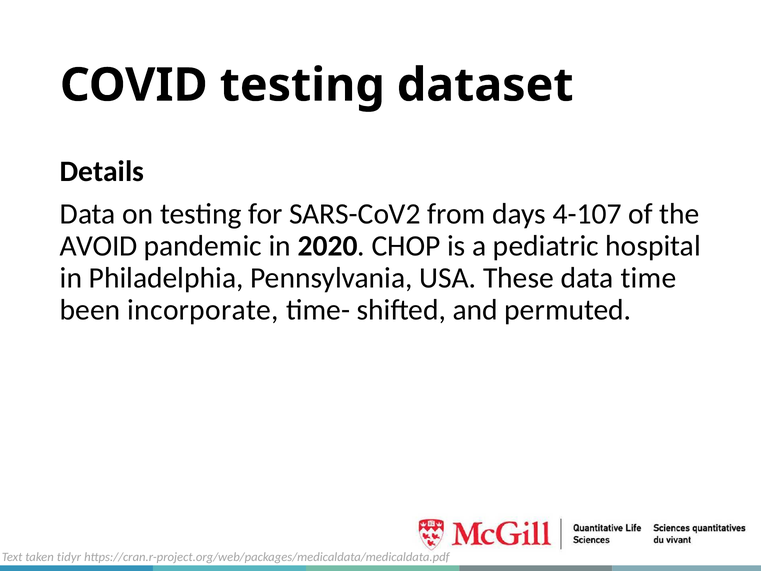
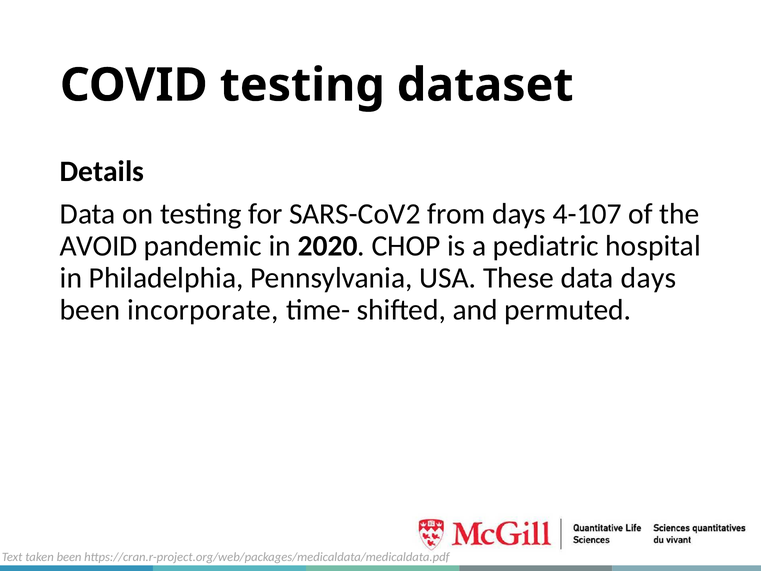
data time: time -> days
taken tidyr: tidyr -> been
